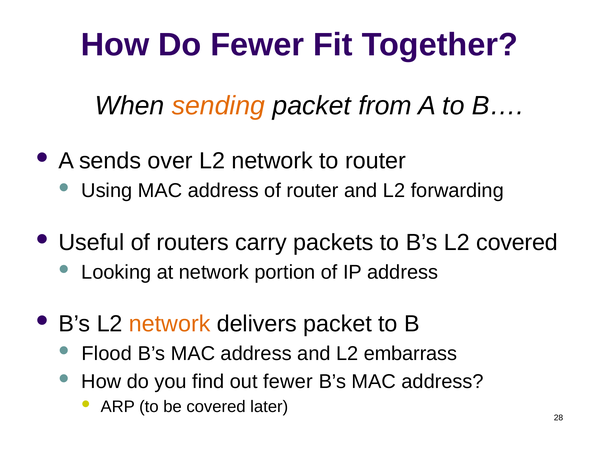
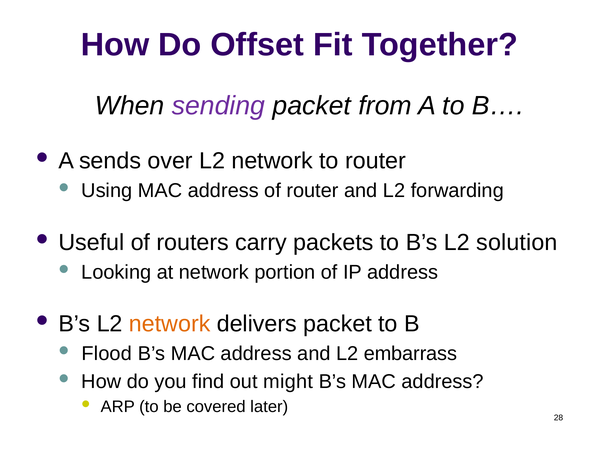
Do Fewer: Fewer -> Offset
sending colour: orange -> purple
L2 covered: covered -> solution
out fewer: fewer -> might
